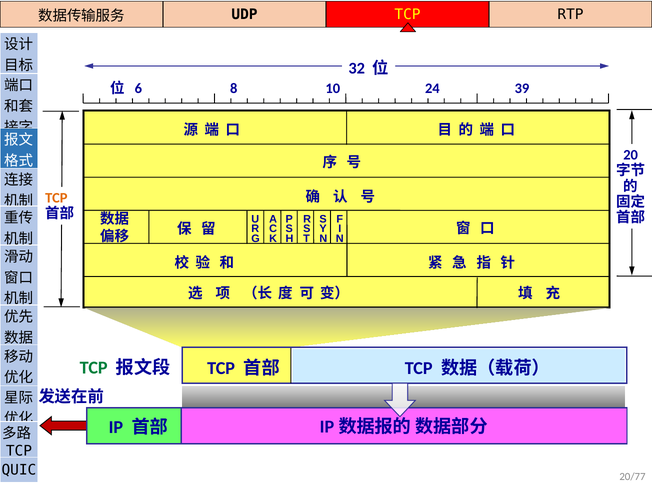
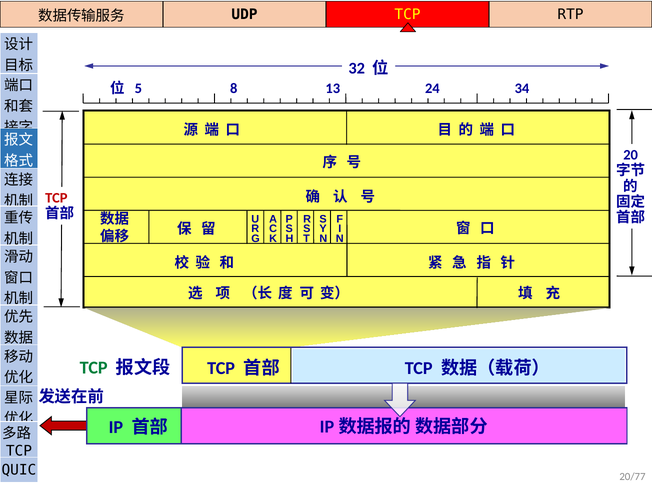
6: 6 -> 5
10: 10 -> 13
39: 39 -> 34
TCP at (56, 198) colour: orange -> red
